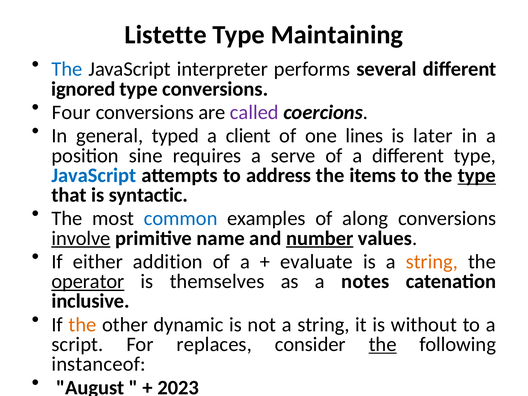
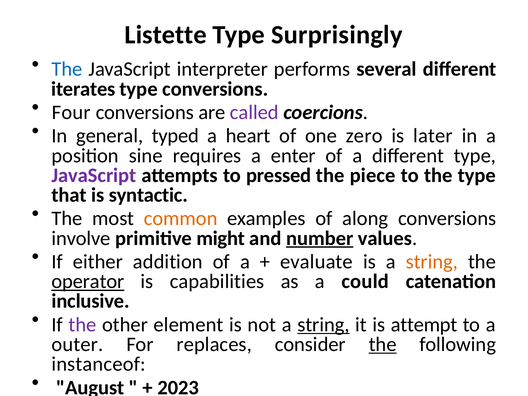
Maintaining: Maintaining -> Surprisingly
ignored: ignored -> iterates
client: client -> heart
lines: lines -> zero
serve: serve -> enter
JavaScript at (94, 175) colour: blue -> purple
address: address -> pressed
items: items -> piece
type at (477, 175) underline: present -> none
common colour: blue -> orange
involve underline: present -> none
name: name -> might
themselves: themselves -> capabilities
notes: notes -> could
the at (83, 325) colour: orange -> purple
dynamic: dynamic -> element
string at (323, 325) underline: none -> present
without: without -> attempt
script: script -> outer
